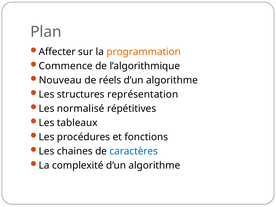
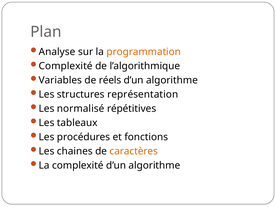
Affecter: Affecter -> Analyse
Commence at (66, 66): Commence -> Complexité
Nouveau: Nouveau -> Variables
caractères colour: blue -> orange
